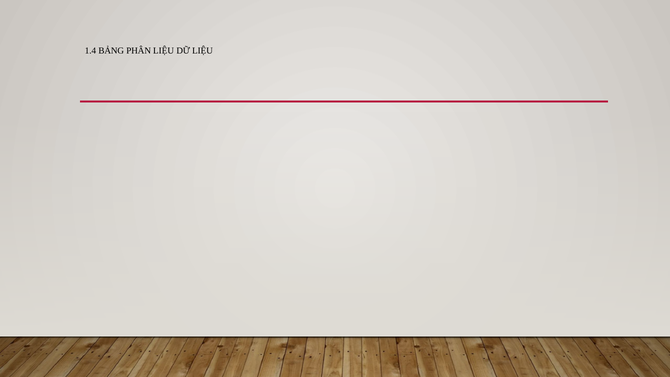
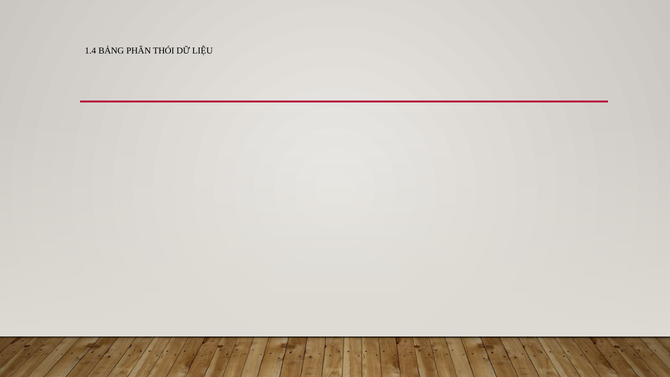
PHÂN LIỆU: LIỆU -> THÓI
